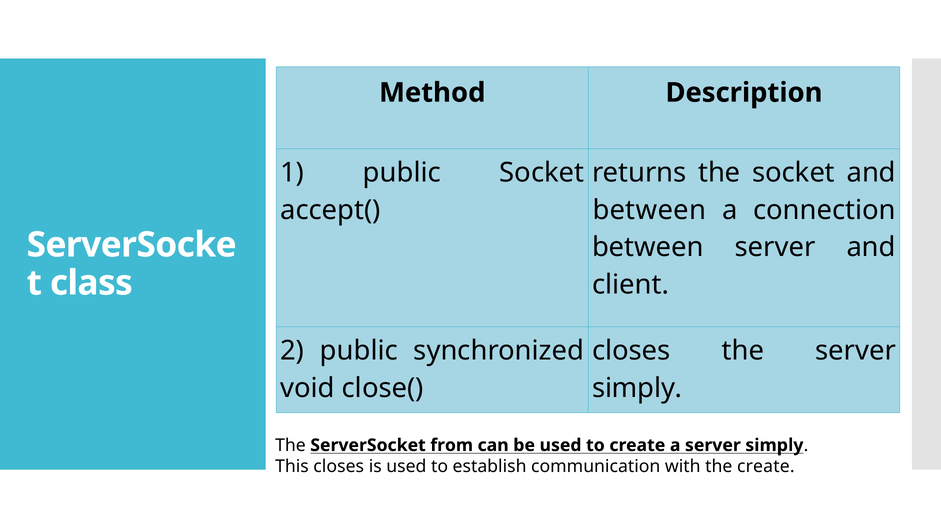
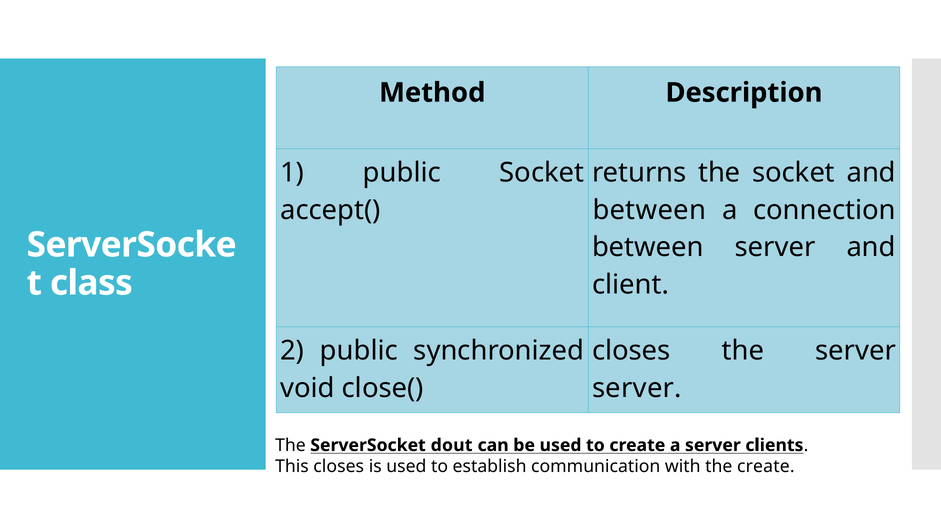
simply at (637, 388): simply -> server
from: from -> dout
a server simply: simply -> clients
